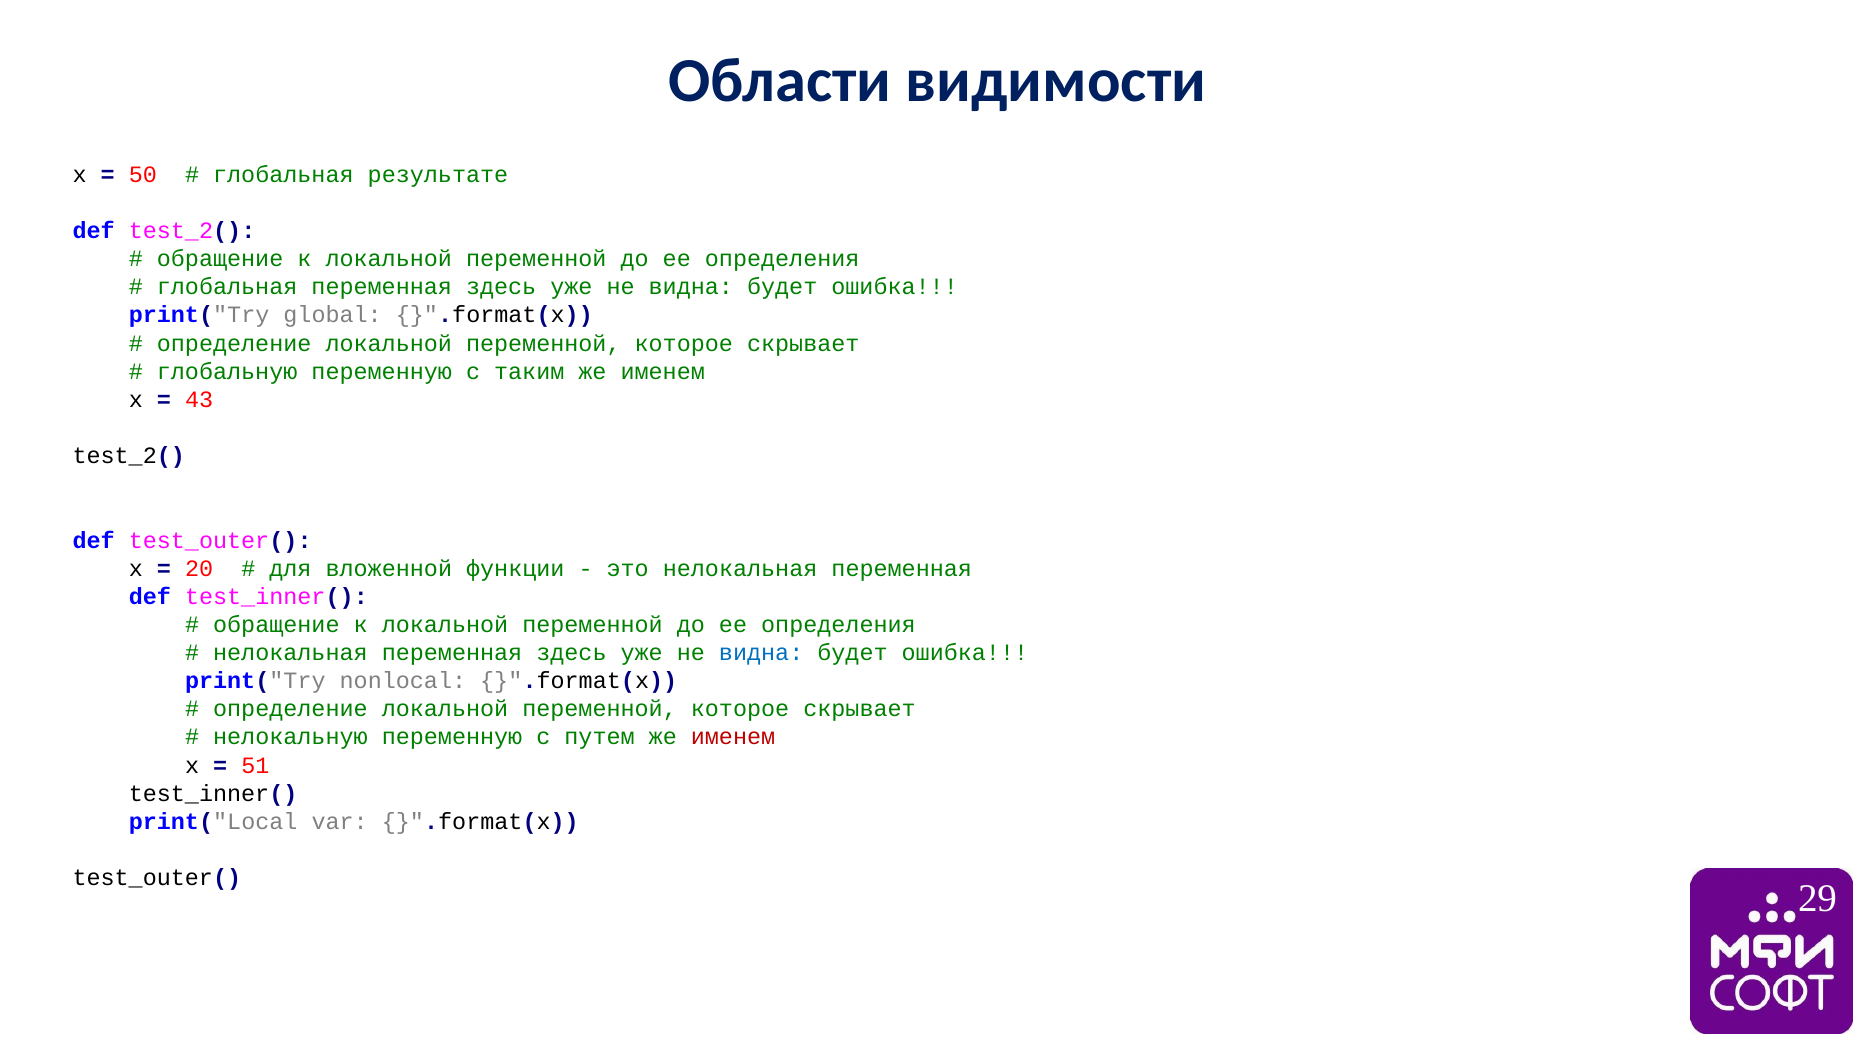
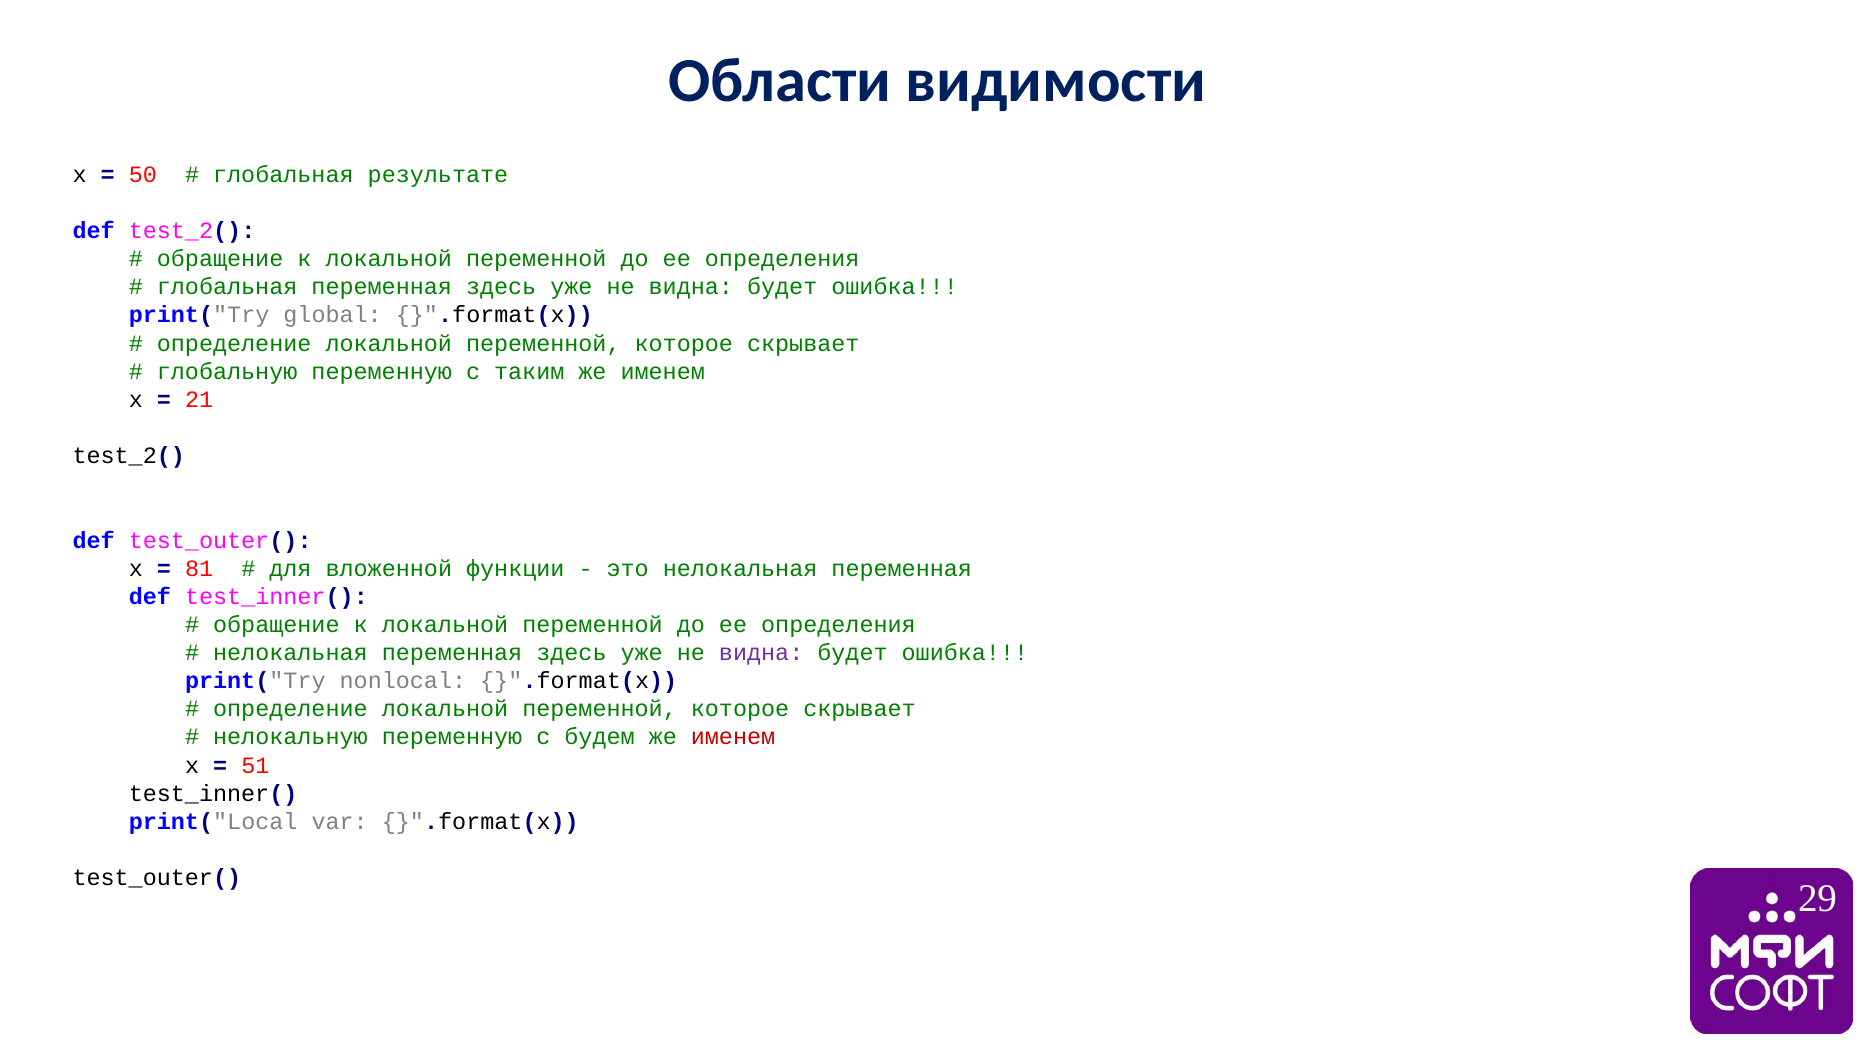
43: 43 -> 21
20: 20 -> 81
видна at (761, 653) colour: blue -> purple
путем: путем -> будем
